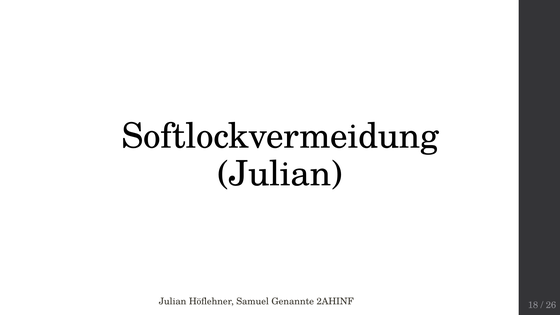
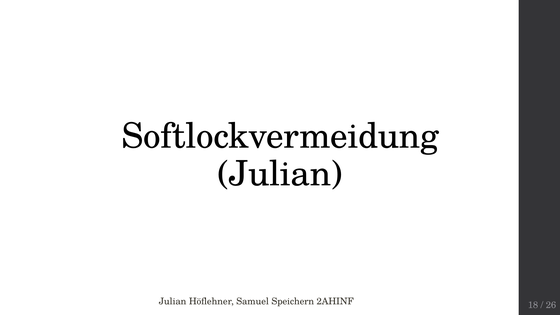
Genannte: Genannte -> Speichern
